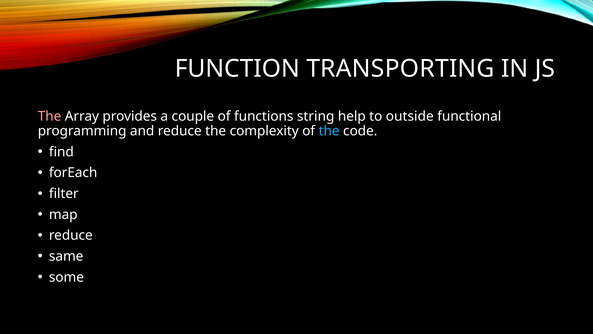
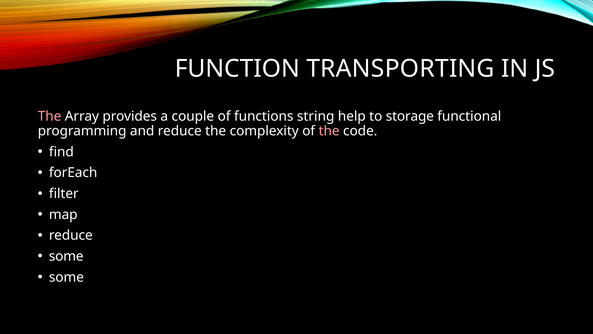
outside: outside -> storage
the at (329, 131) colour: light blue -> pink
same at (66, 256): same -> some
